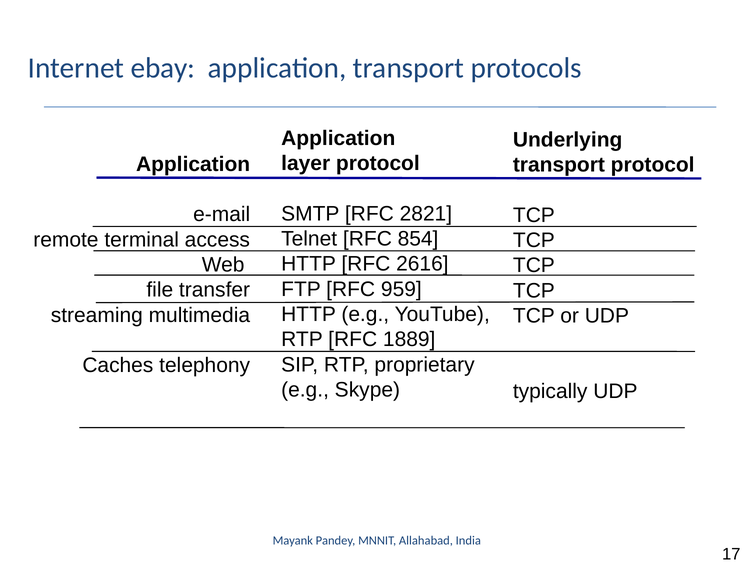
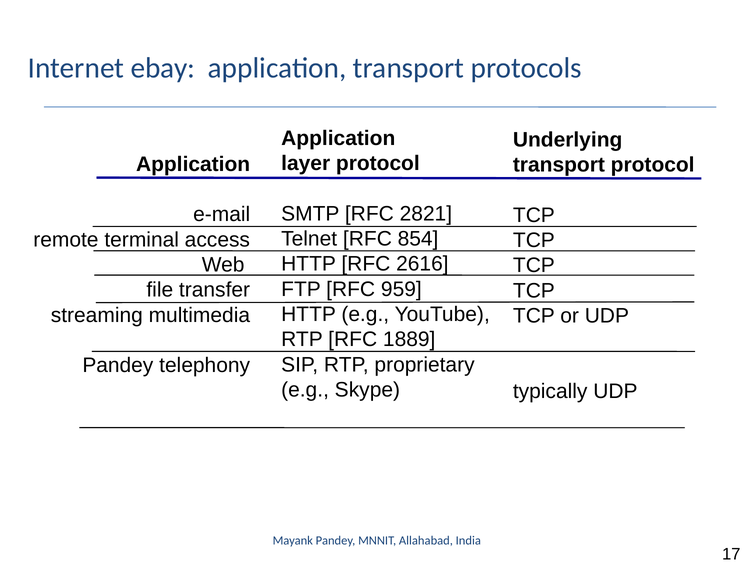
Caches at (118, 365): Caches -> Pandey
